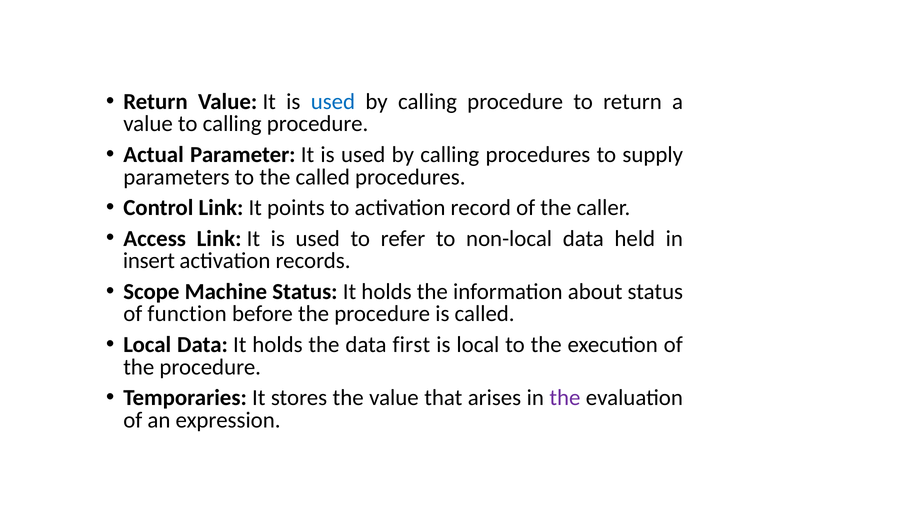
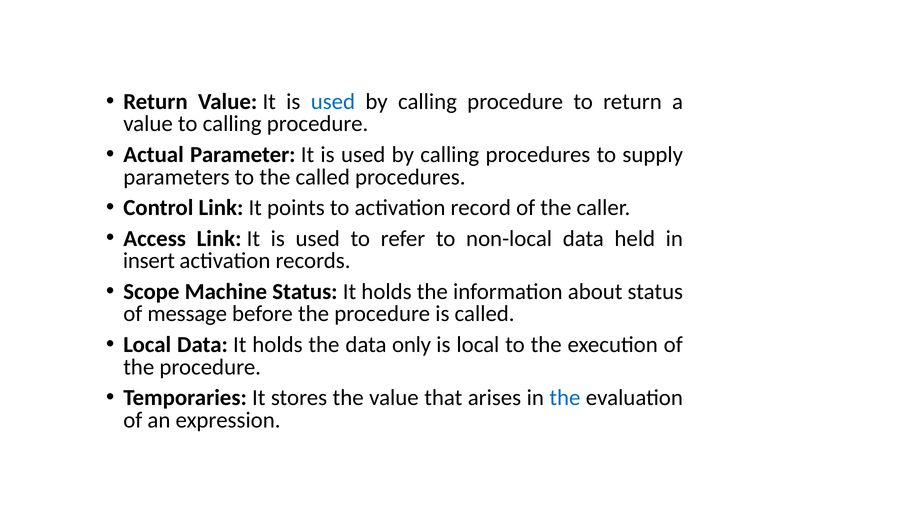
function: function -> message
first: first -> only
the at (565, 398) colour: purple -> blue
